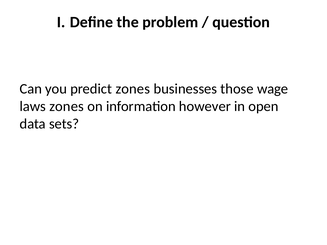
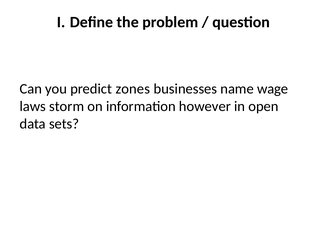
those: those -> name
laws zones: zones -> storm
